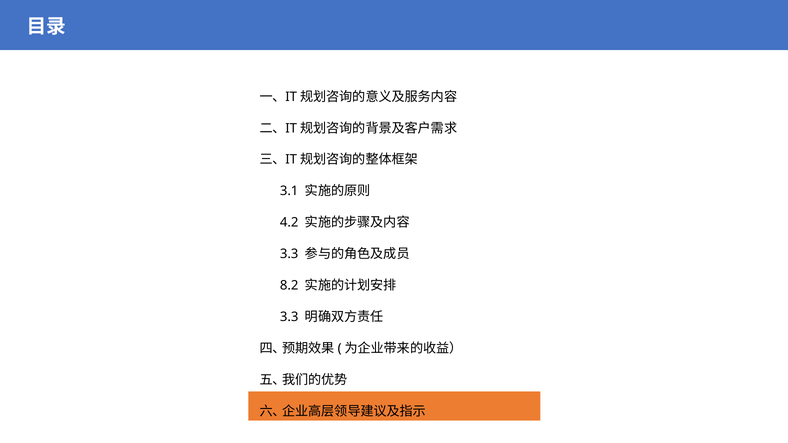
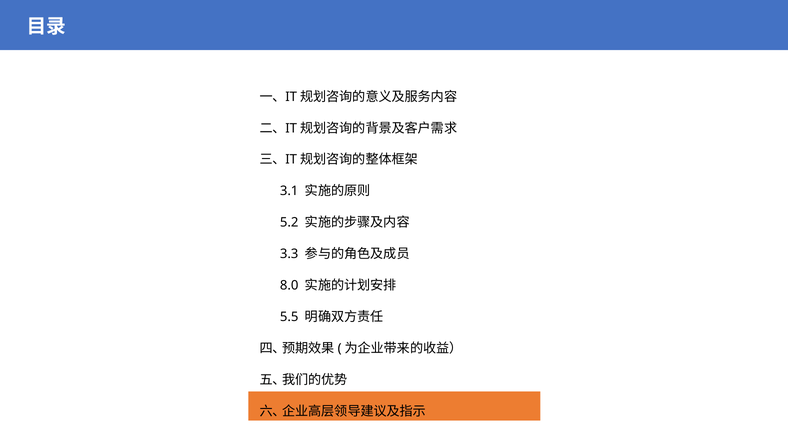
4.2: 4.2 -> 5.2
8.2: 8.2 -> 8.0
3.3 at (289, 317): 3.3 -> 5.5
